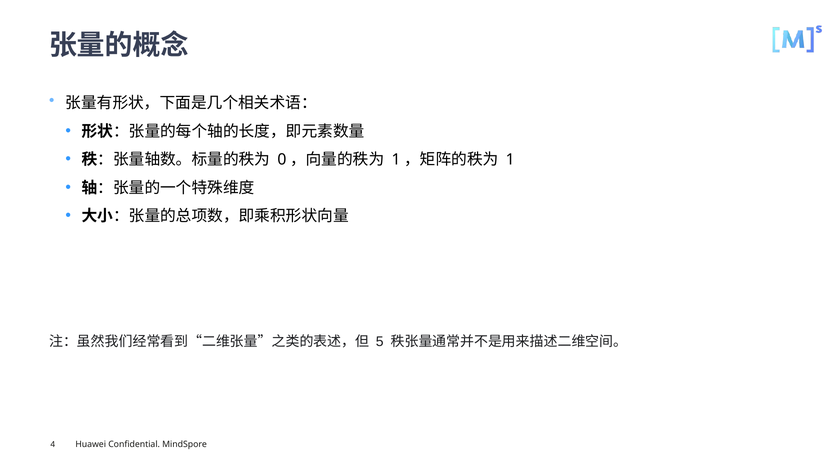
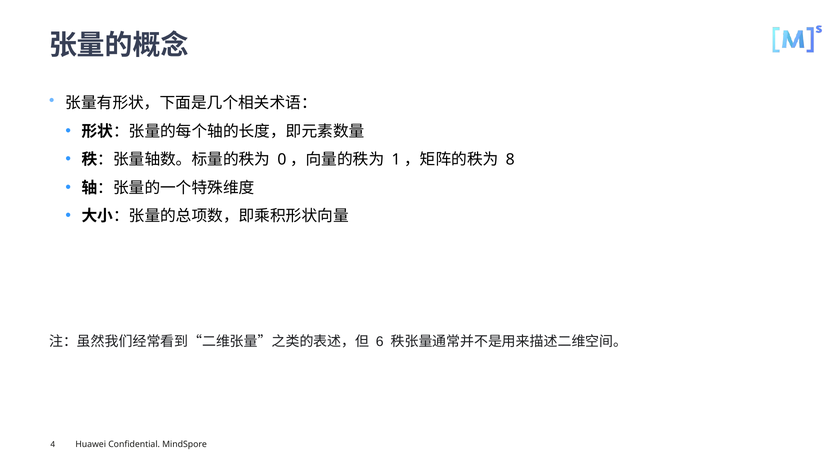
1: 1 -> 8
5: 5 -> 6
